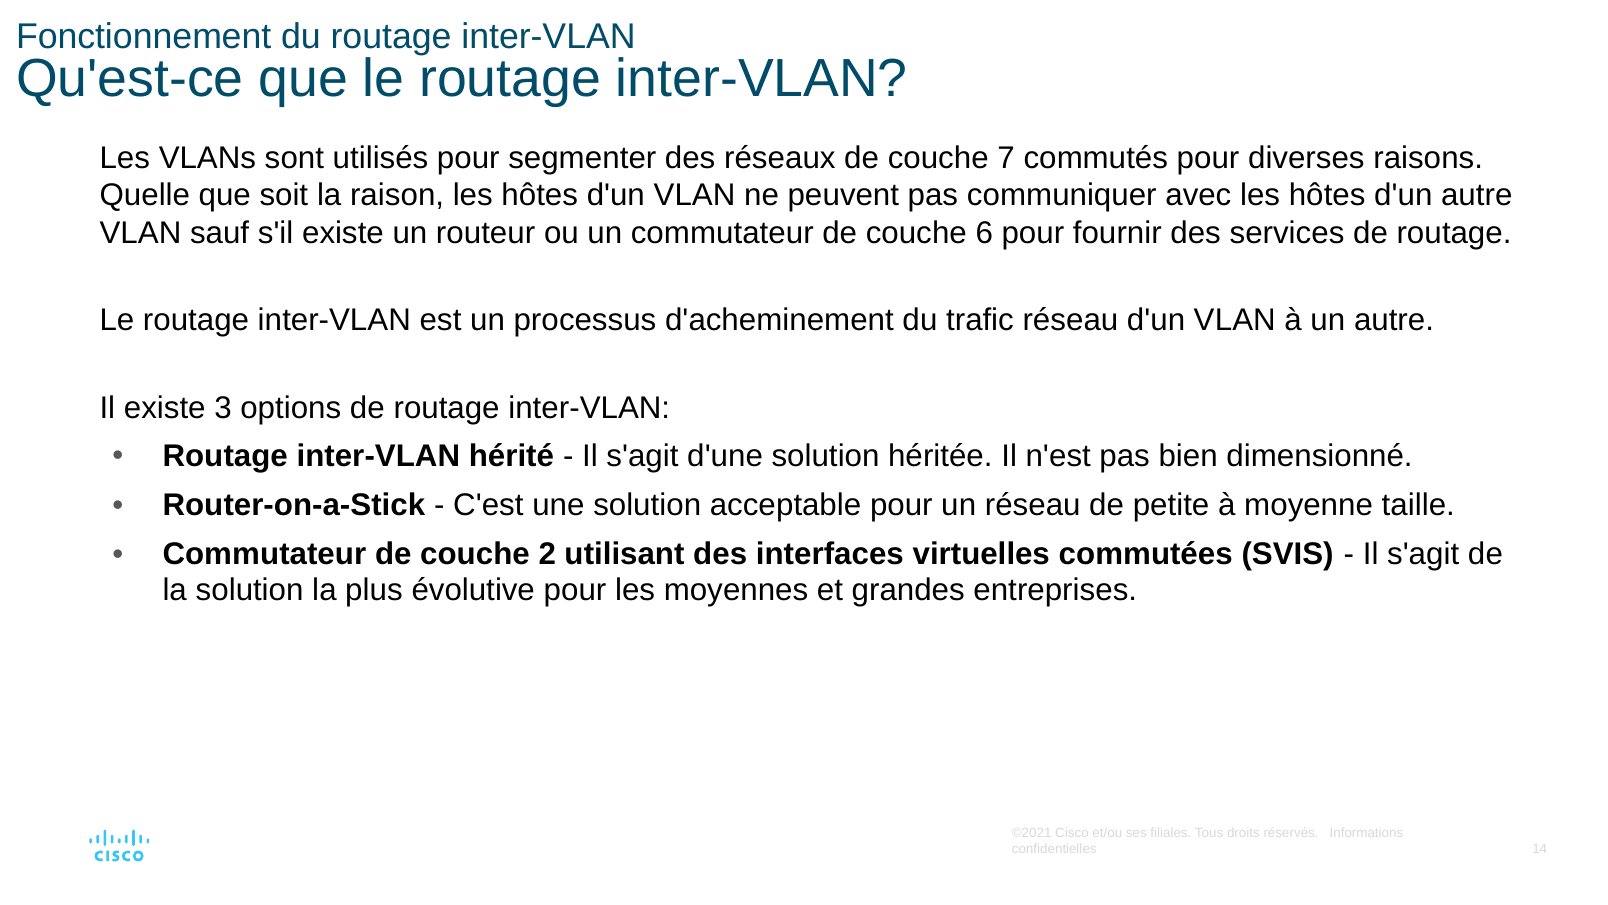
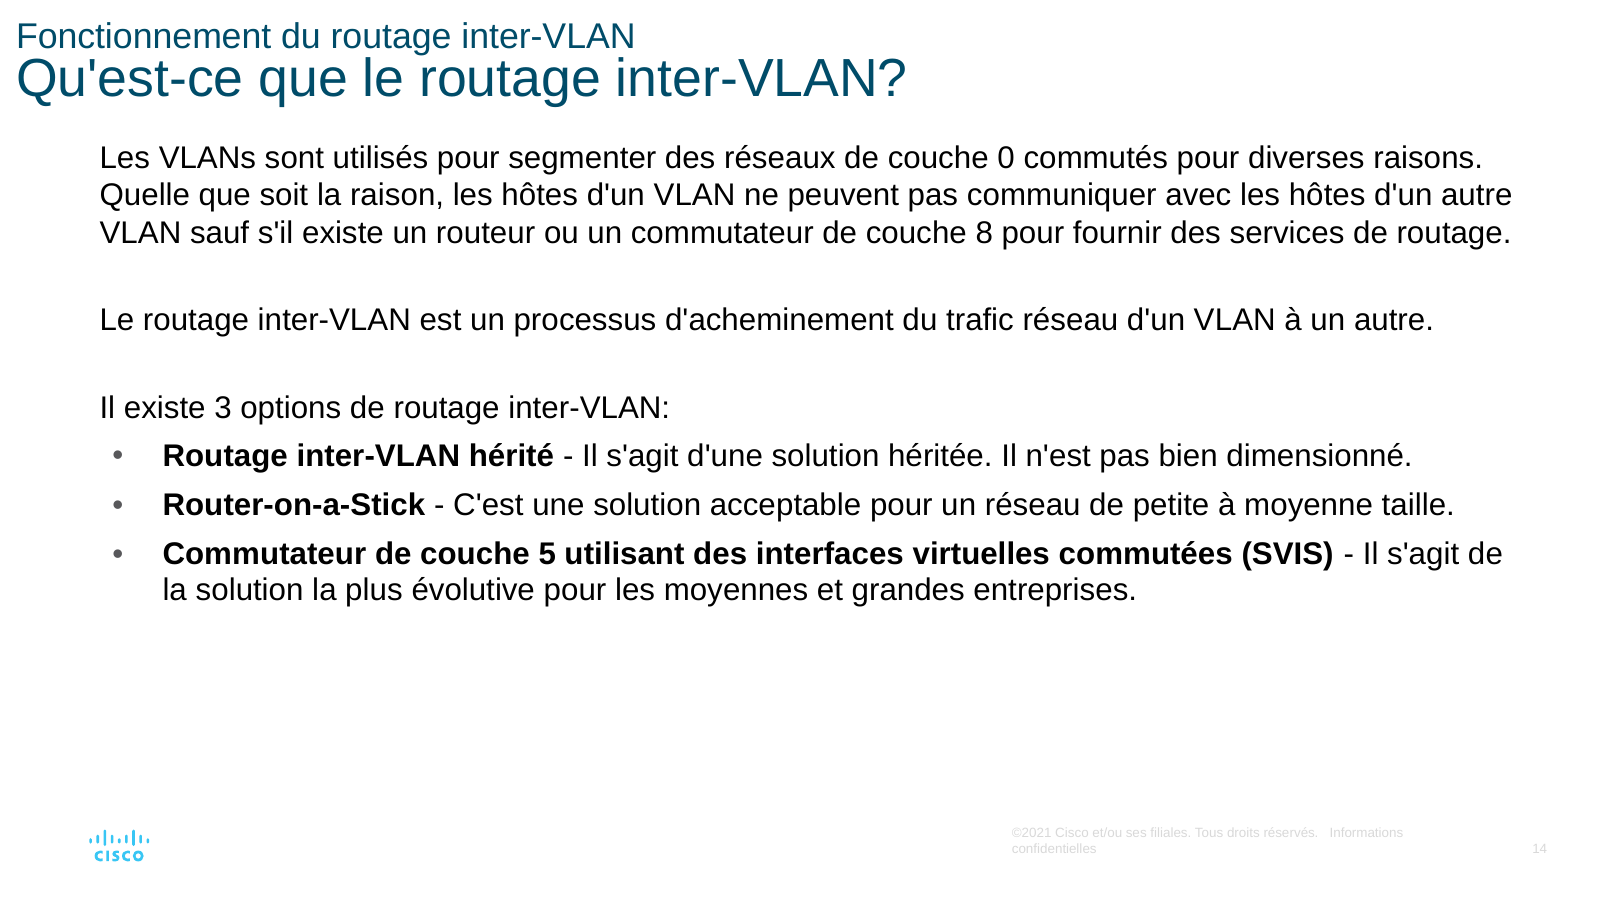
7: 7 -> 0
6: 6 -> 8
2: 2 -> 5
